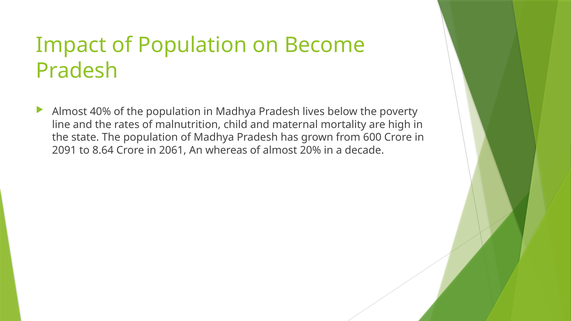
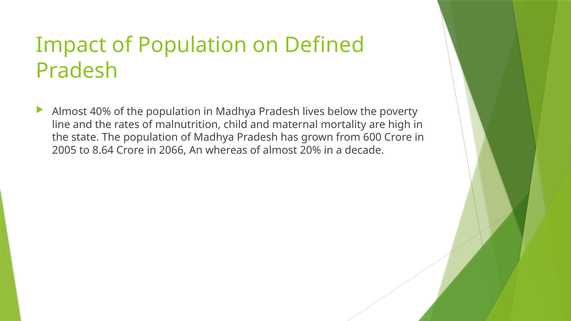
Become: Become -> Defined
2091: 2091 -> 2005
2061: 2061 -> 2066
